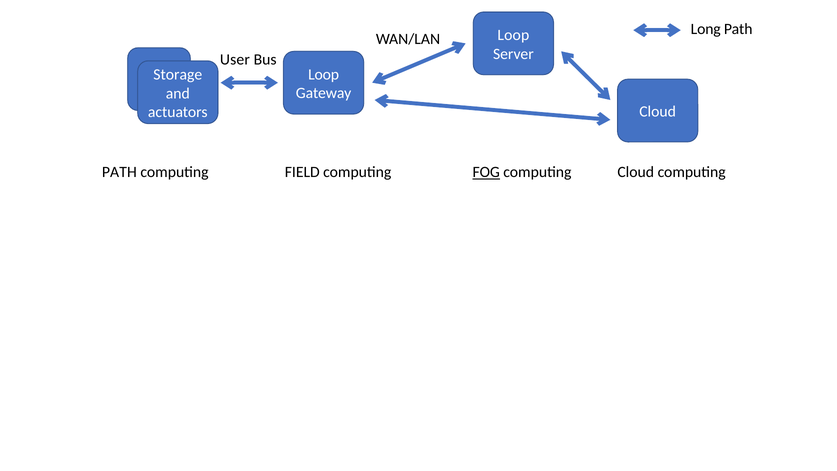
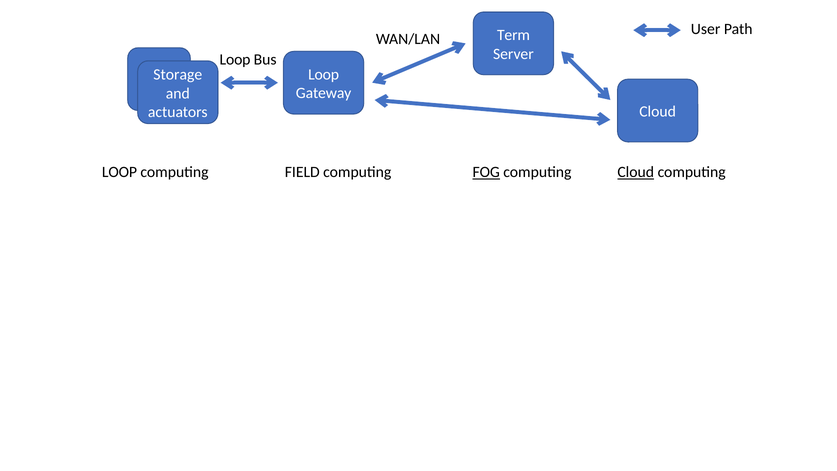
Long: Long -> User
Loop at (513, 35): Loop -> Term
User at (235, 60): User -> Loop
PATH at (119, 172): PATH -> LOOP
Cloud at (636, 172) underline: none -> present
